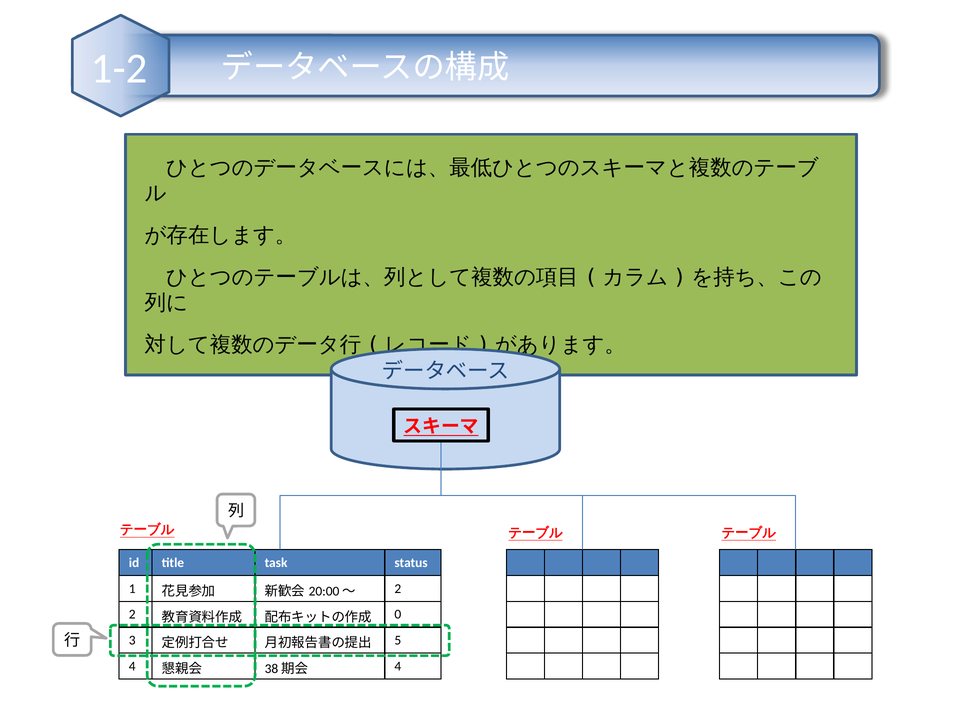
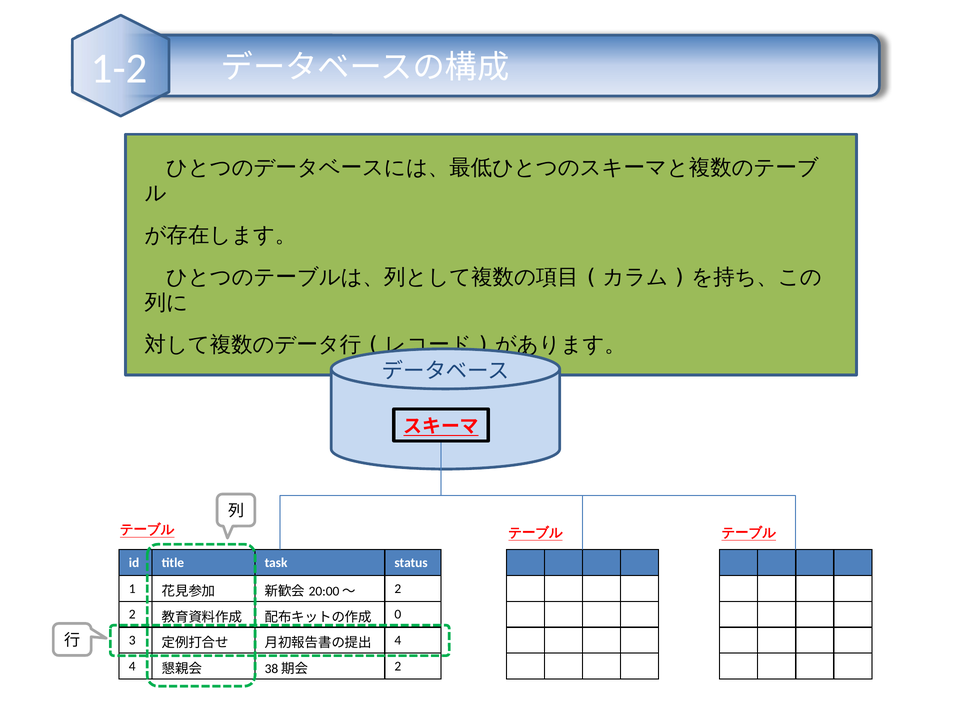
5 at (398, 640): 5 -> 4
4 at (398, 666): 4 -> 2
